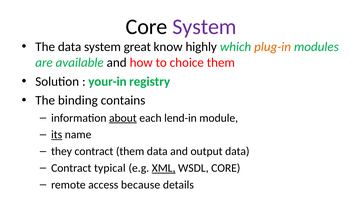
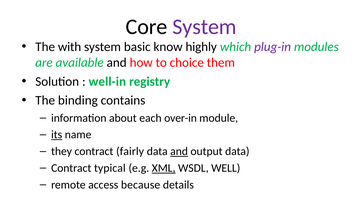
The data: data -> with
great: great -> basic
plug-in colour: orange -> purple
your-in: your-in -> well-in
about underline: present -> none
lend-in: lend-in -> over-in
contract them: them -> fairly
and at (179, 151) underline: none -> present
WSDL CORE: CORE -> WELL
